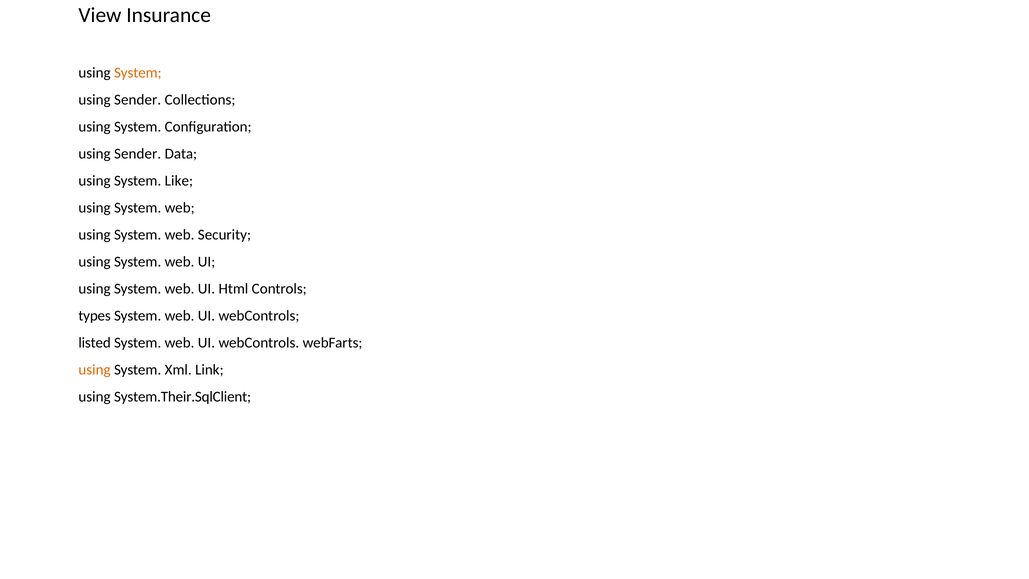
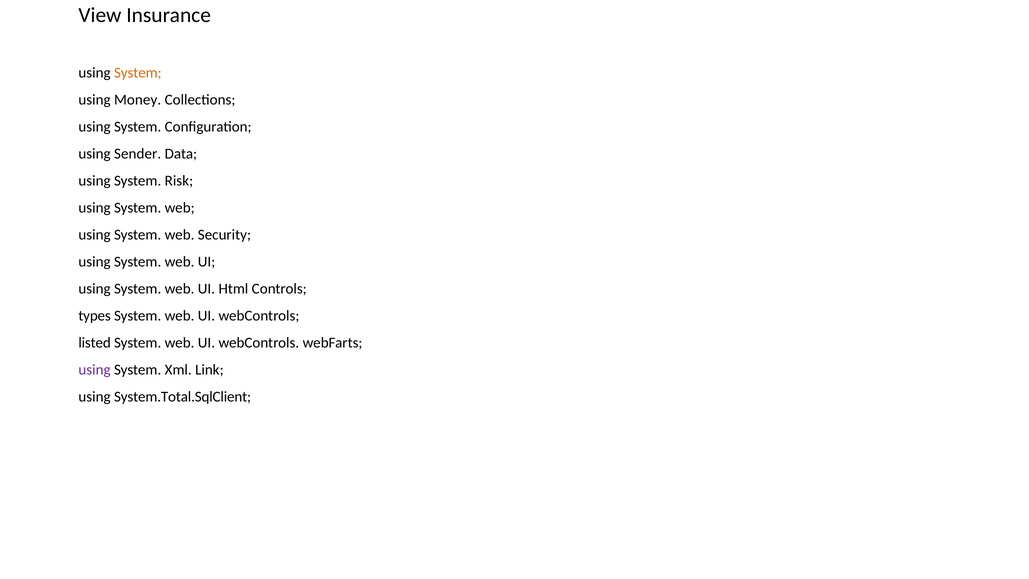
Sender at (138, 100): Sender -> Money
Like: Like -> Risk
using at (95, 370) colour: orange -> purple
System.Their.SqlClient: System.Their.SqlClient -> System.Total.SqlClient
